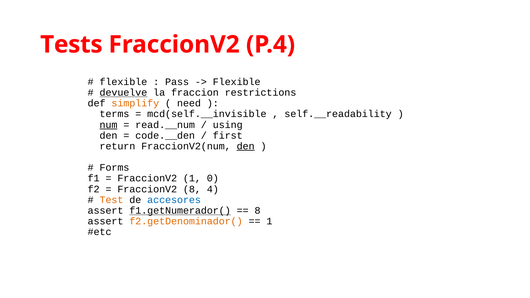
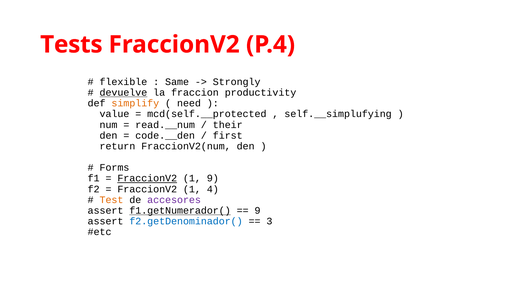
Pass: Pass -> Same
Flexible at (237, 82): Flexible -> Strongly
restrictions: restrictions -> productivity
terms: terms -> value
mcd(self.__invisible: mcd(self.__invisible -> mcd(self.__protected
self.__readability: self.__readability -> self.__simplufying
num underline: present -> none
using: using -> their
den at (246, 146) underline: present -> none
FraccionV2 at (147, 178) underline: none -> present
1 0: 0 -> 9
8 at (192, 189): 8 -> 1
accesores colour: blue -> purple
8 at (258, 211): 8 -> 9
f2.getDenominador( colour: orange -> blue
1 at (269, 221): 1 -> 3
